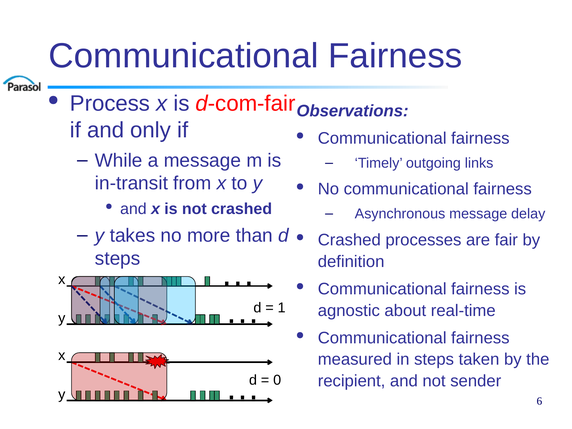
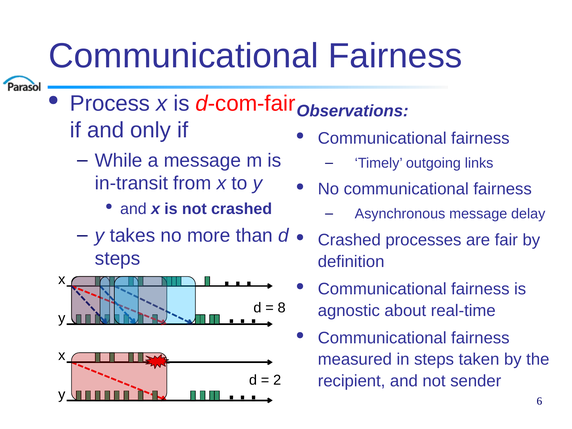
1: 1 -> 8
0: 0 -> 2
